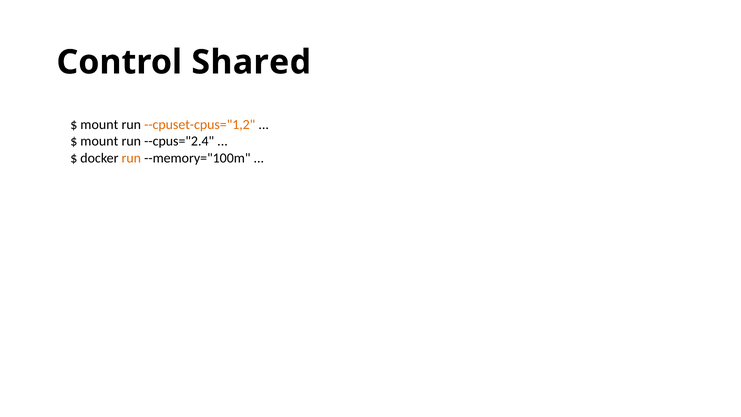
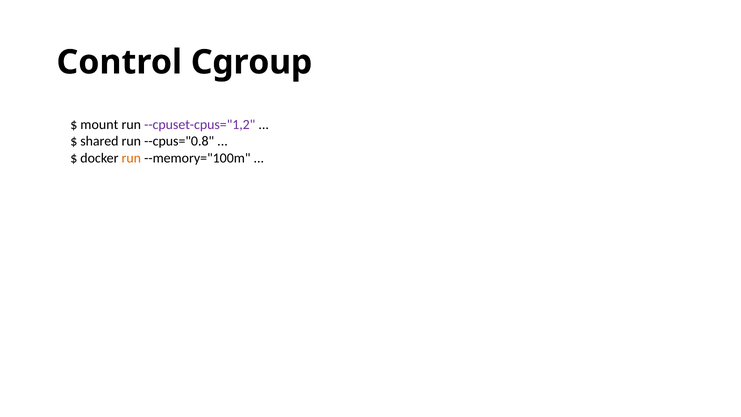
Shared: Shared -> Cgroup
--cpuset-cpus="1,2 colour: orange -> purple
mount at (99, 141): mount -> shared
--cpus="2.4: --cpus="2.4 -> --cpus="0.8
